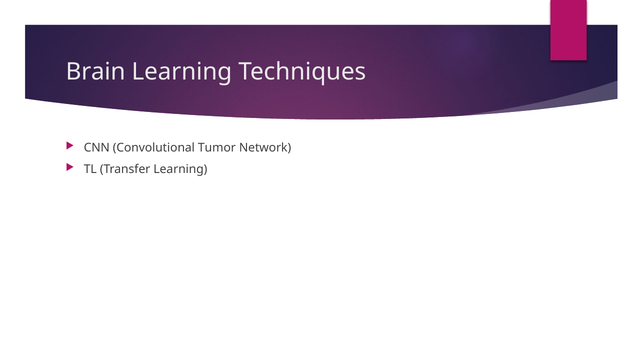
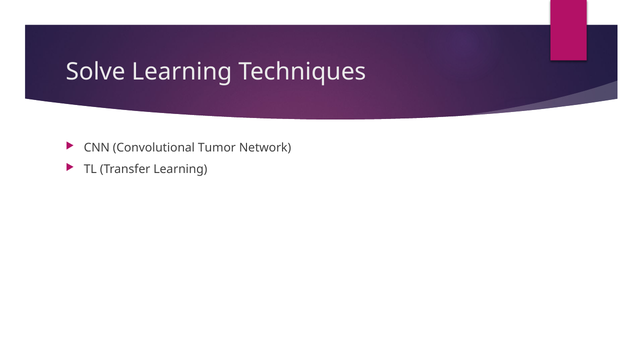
Brain: Brain -> Solve
